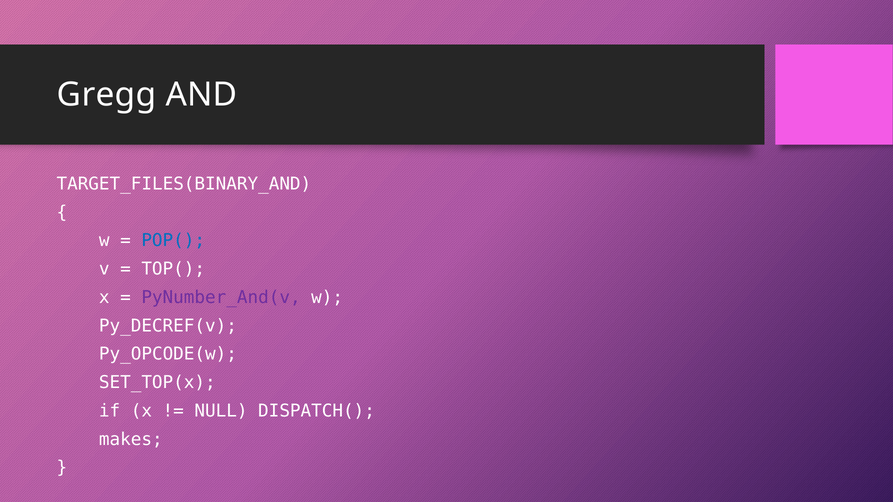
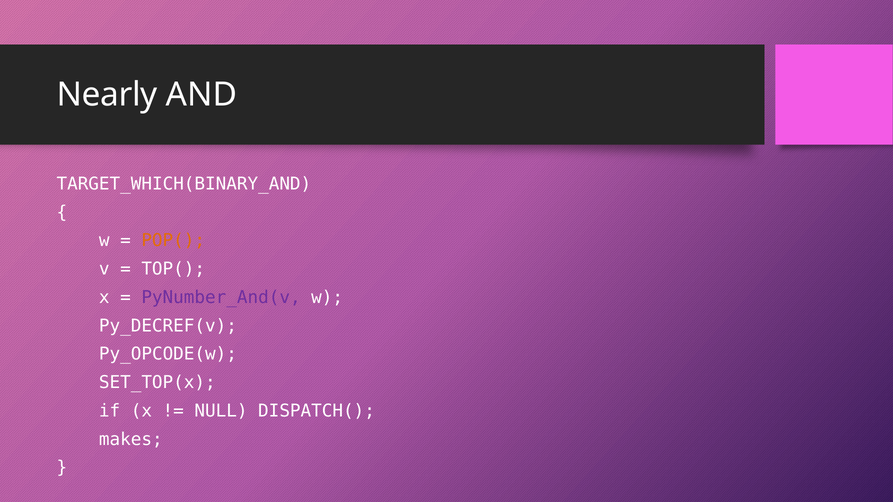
Gregg: Gregg -> Nearly
TARGET_FILES(BINARY_AND: TARGET_FILES(BINARY_AND -> TARGET_WHICH(BINARY_AND
POP( colour: blue -> orange
